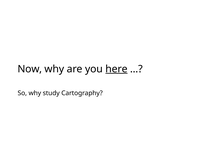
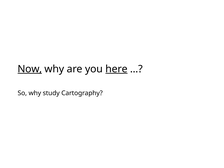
Now underline: none -> present
